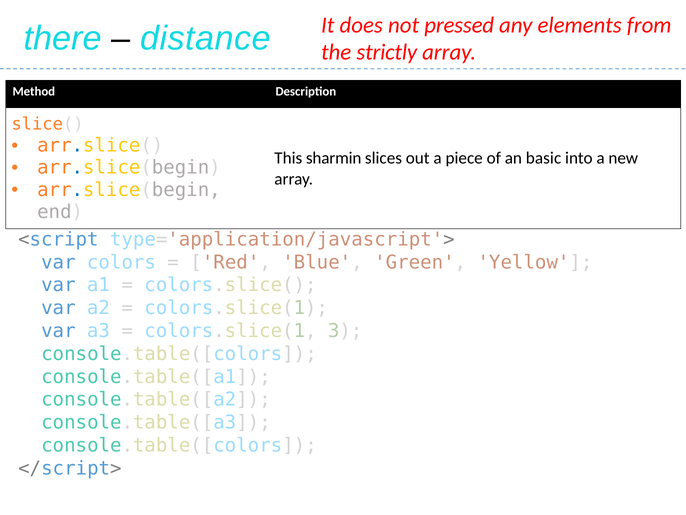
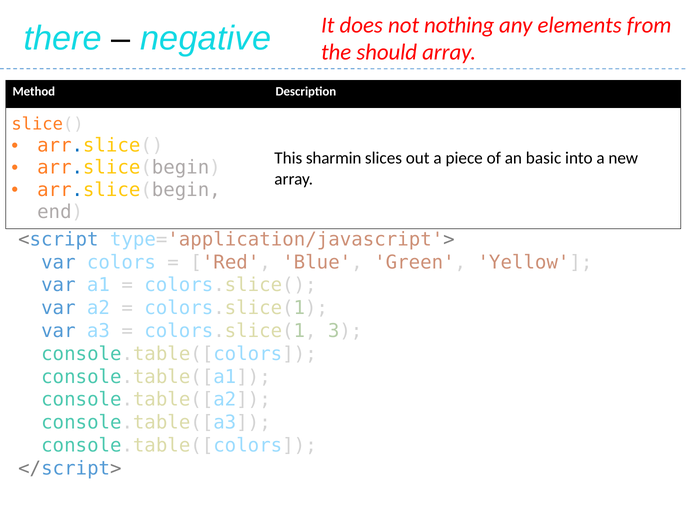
pressed: pressed -> nothing
distance: distance -> negative
strictly: strictly -> should
